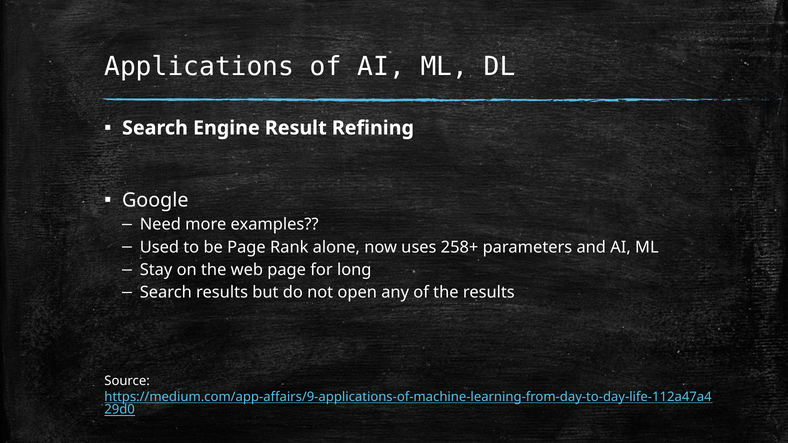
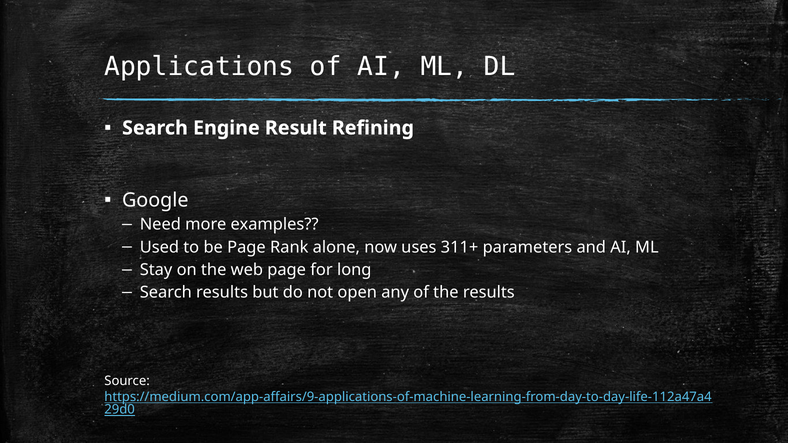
258+: 258+ -> 311+
